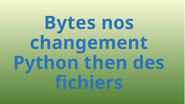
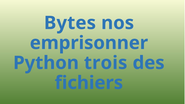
changement: changement -> emprisonner
then: then -> trois
